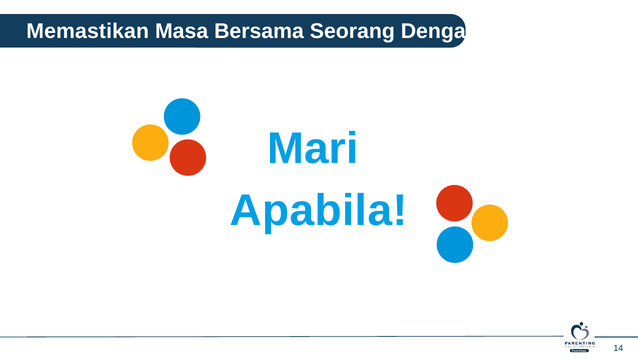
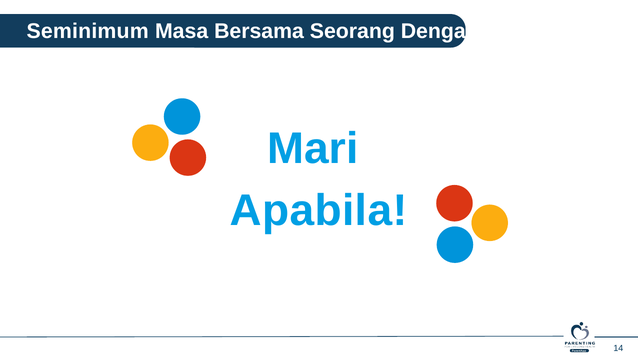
Memastikan: Memastikan -> Seminimum
